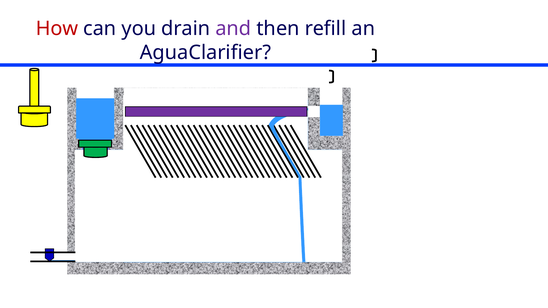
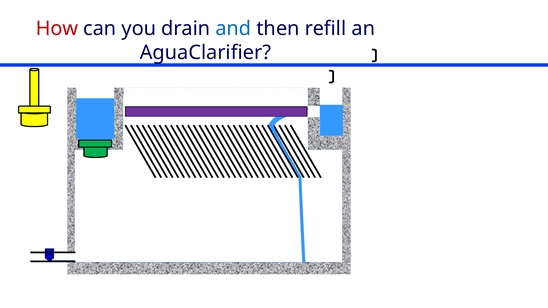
and colour: purple -> blue
